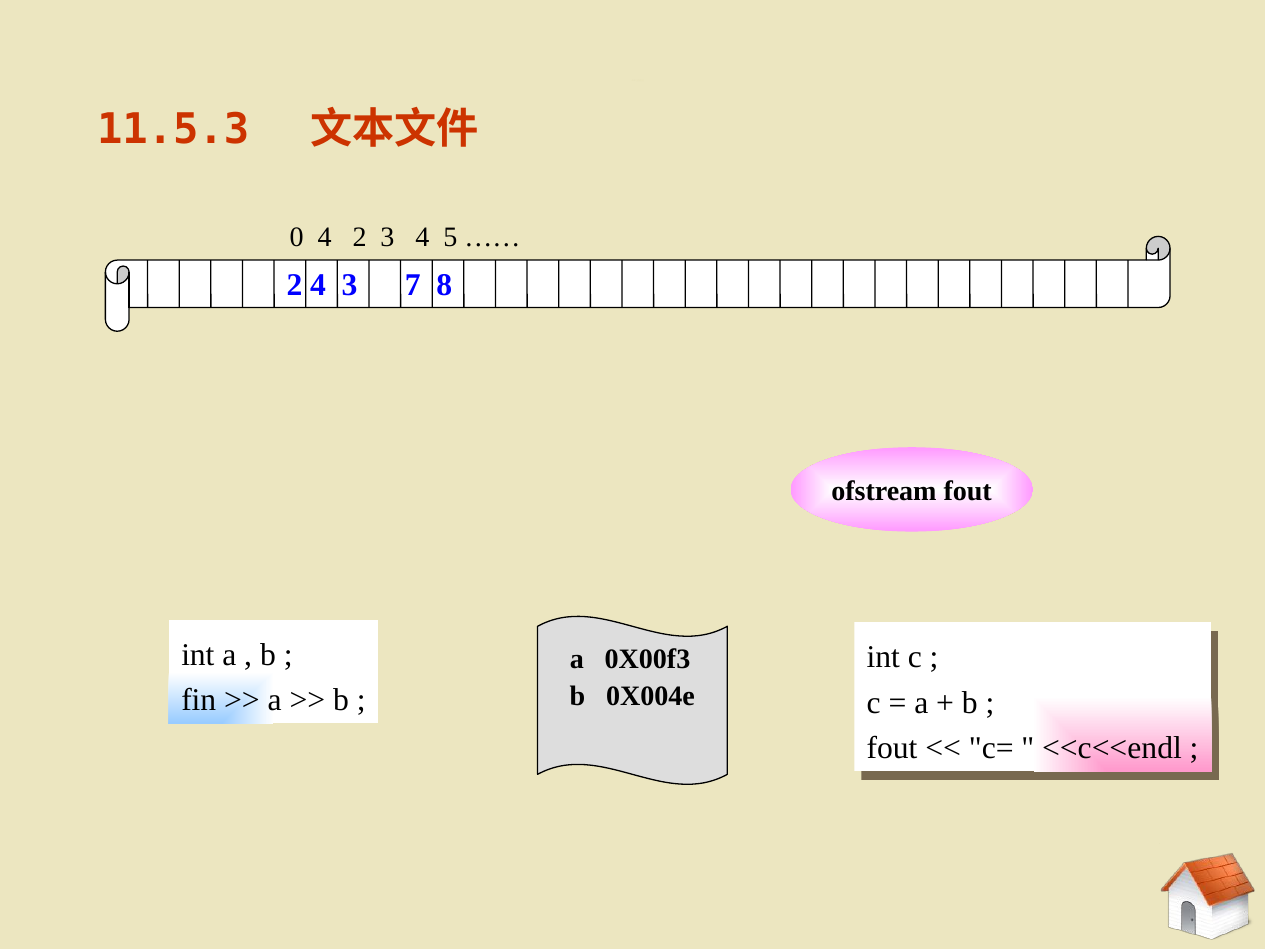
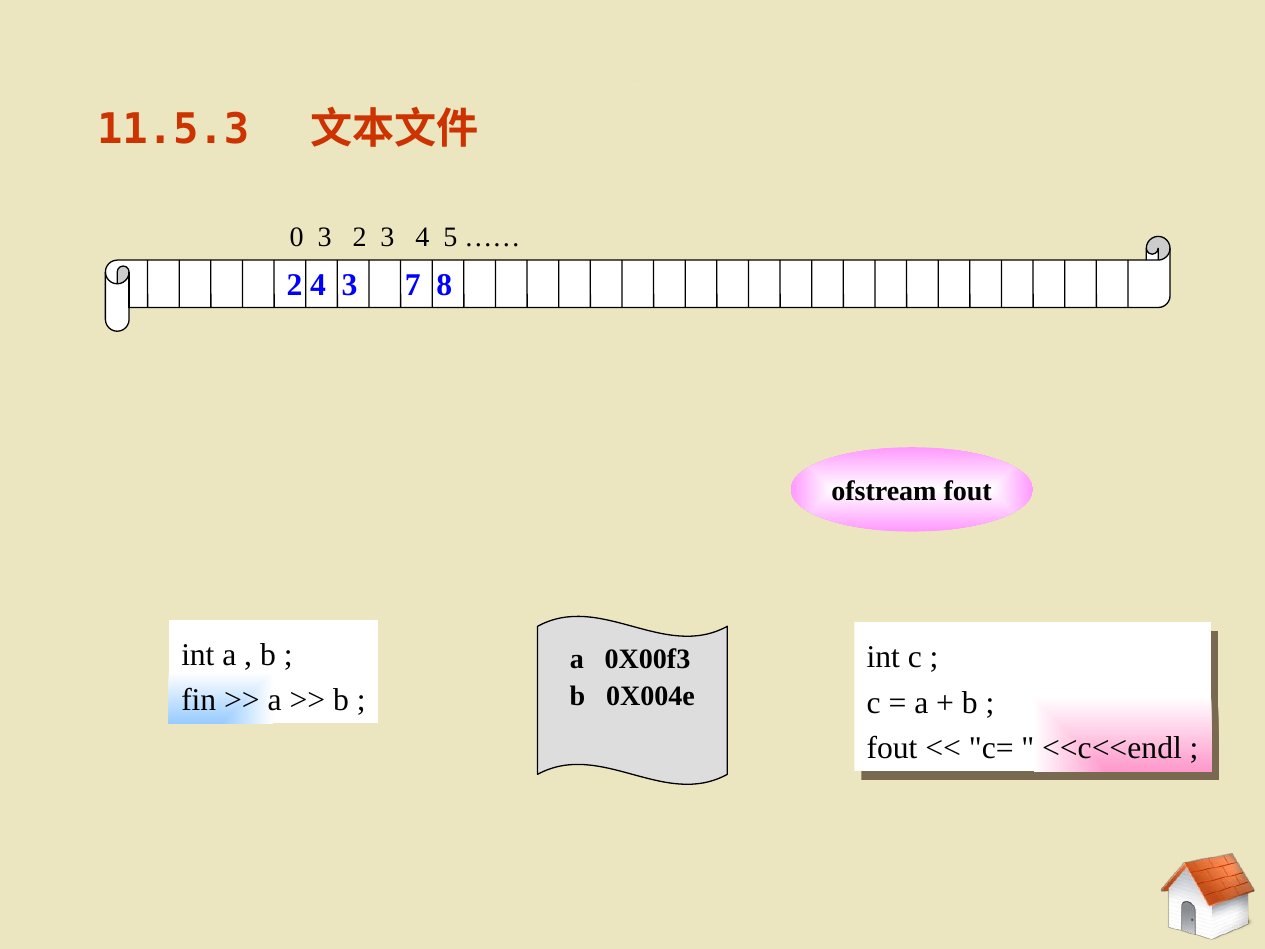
0 4: 4 -> 3
